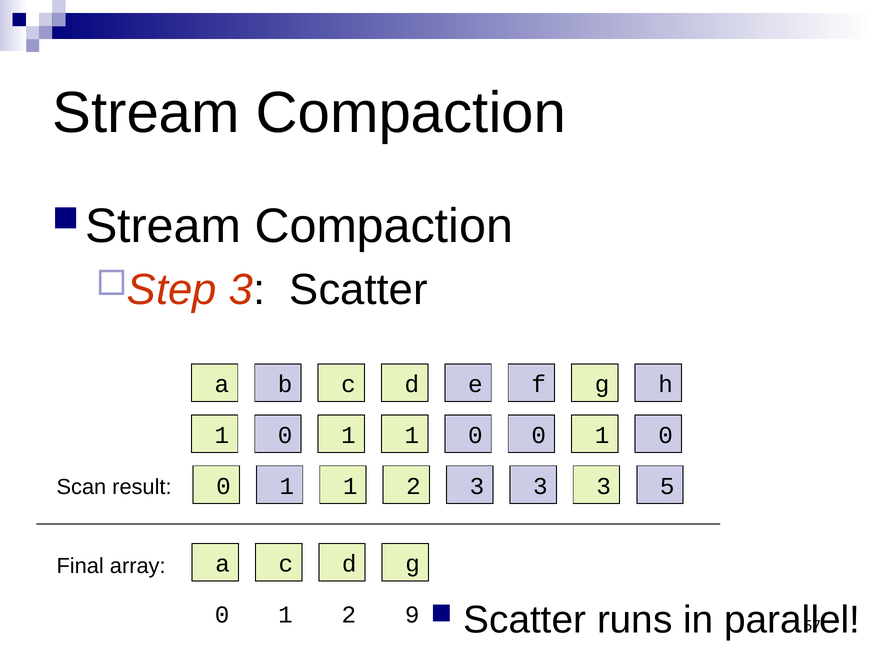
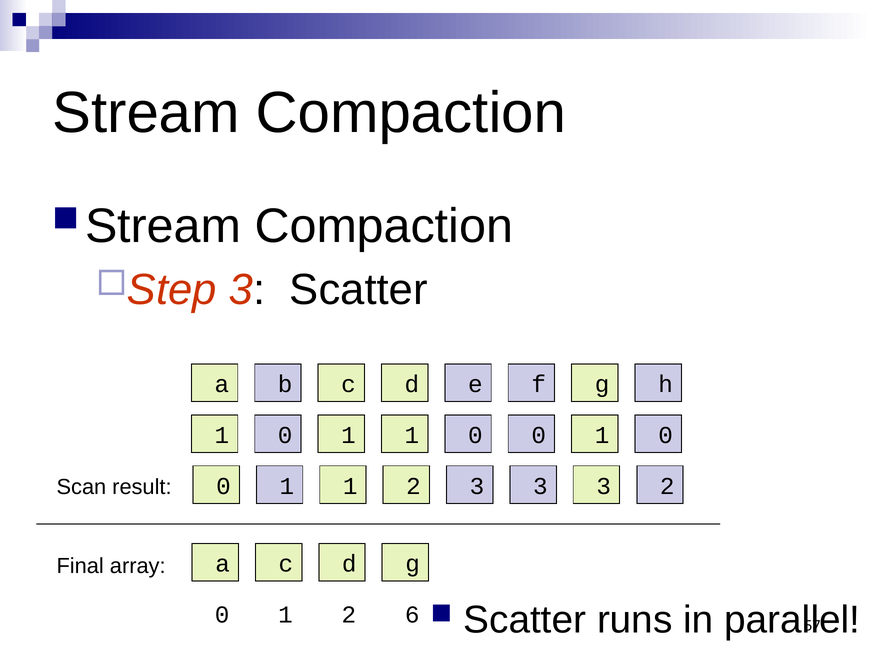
3 5: 5 -> 2
9: 9 -> 6
